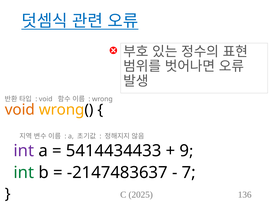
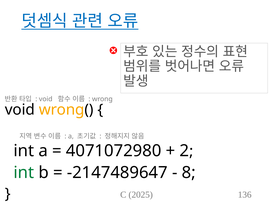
void at (20, 109) colour: orange -> black
int at (24, 151) colour: purple -> black
5414434433: 5414434433 -> 4071072980
9: 9 -> 2
-2147483637: -2147483637 -> -2147489647
7: 7 -> 8
